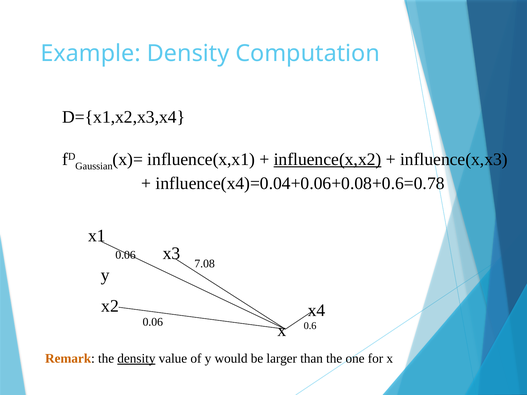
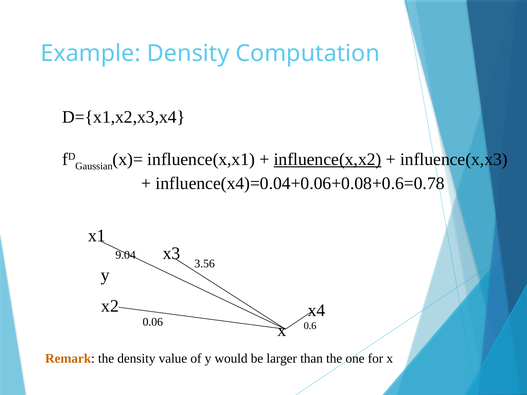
0.06 at (126, 255): 0.06 -> 9.04
7.08: 7.08 -> 3.56
density at (136, 359) underline: present -> none
